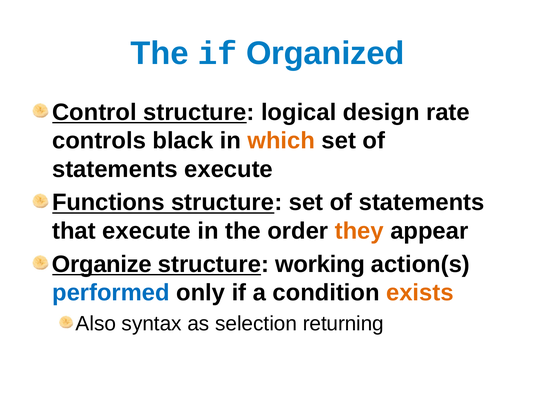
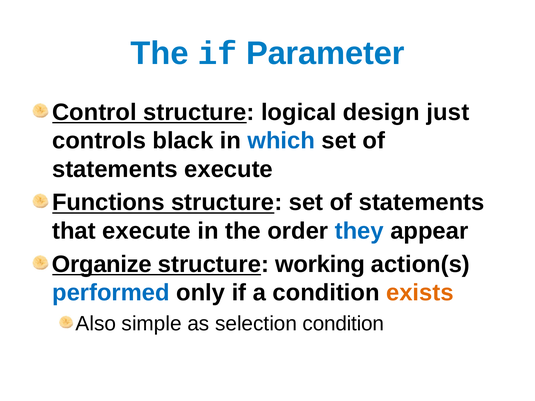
Organized: Organized -> Parameter
rate: rate -> just
which colour: orange -> blue
they colour: orange -> blue
syntax: syntax -> simple
selection returning: returning -> condition
